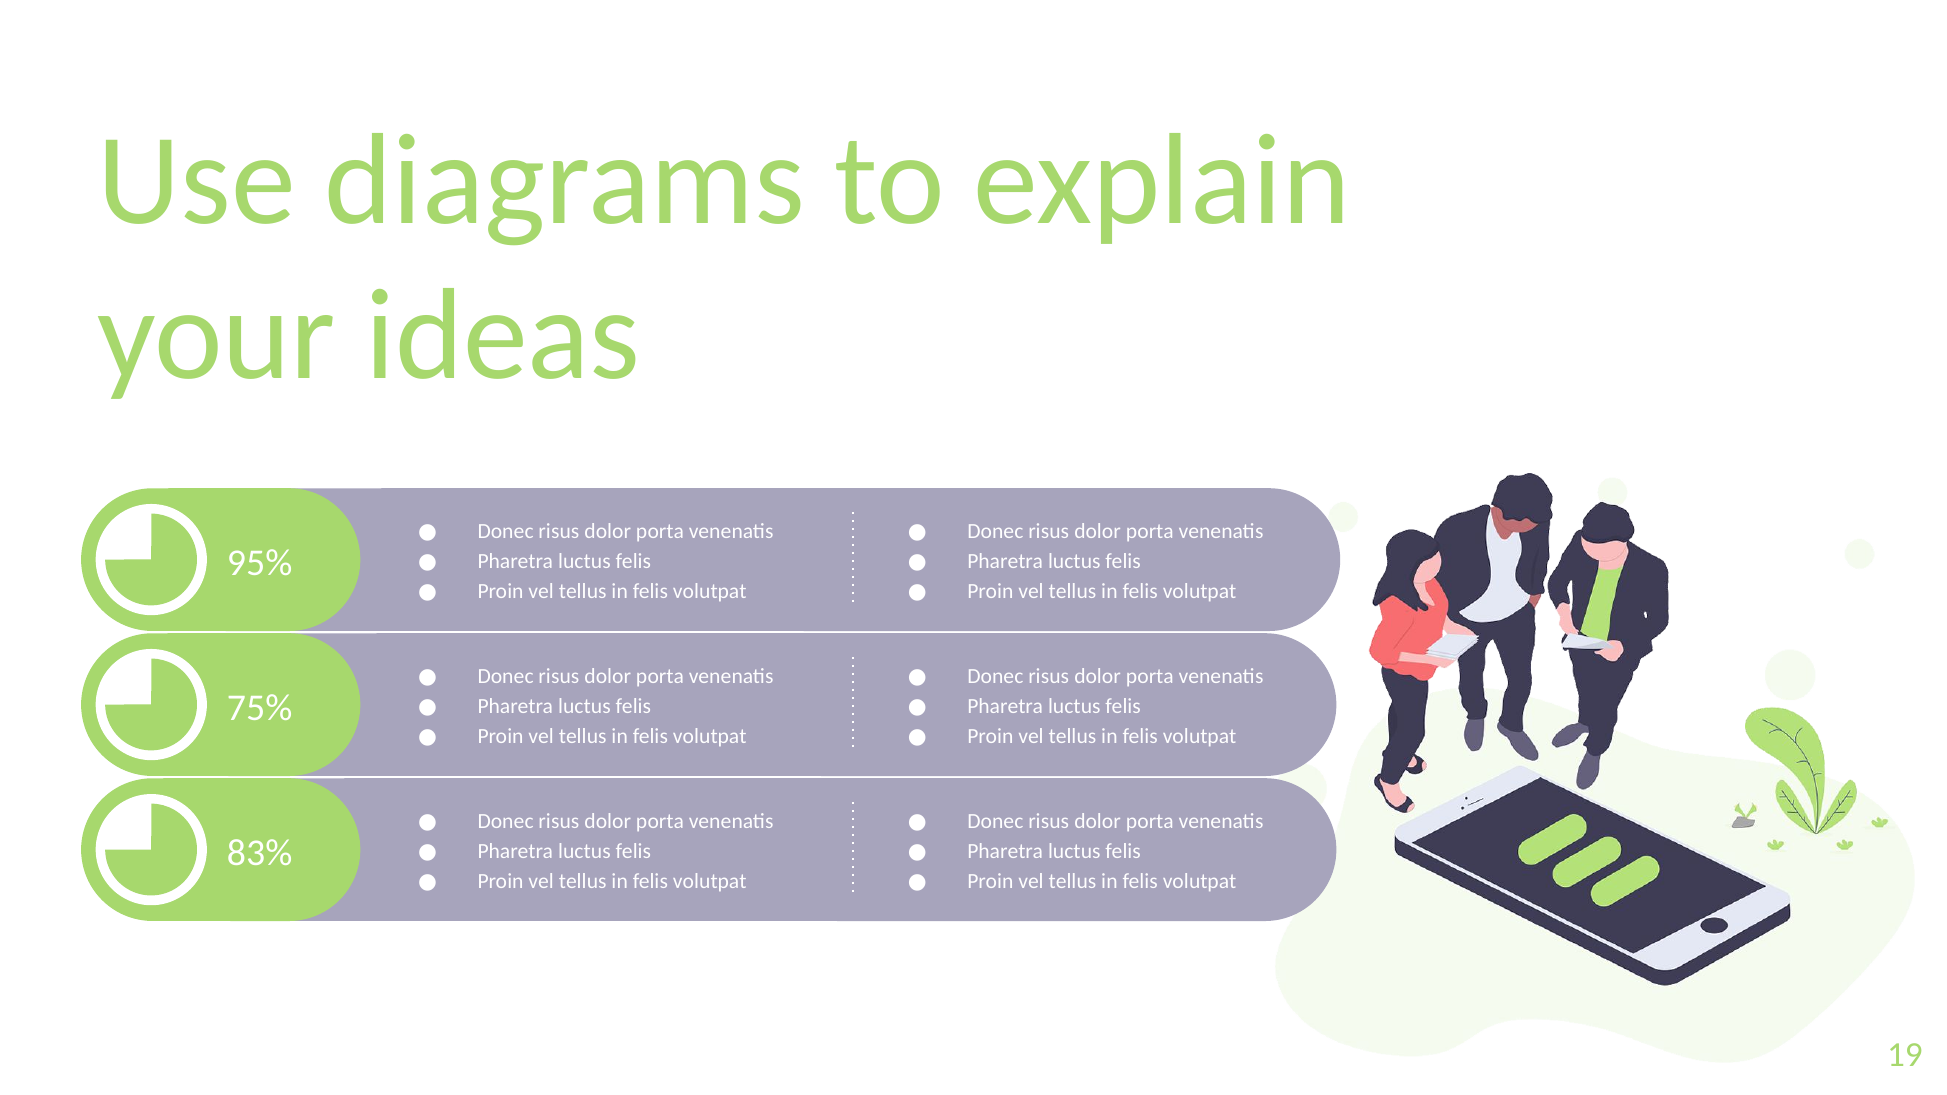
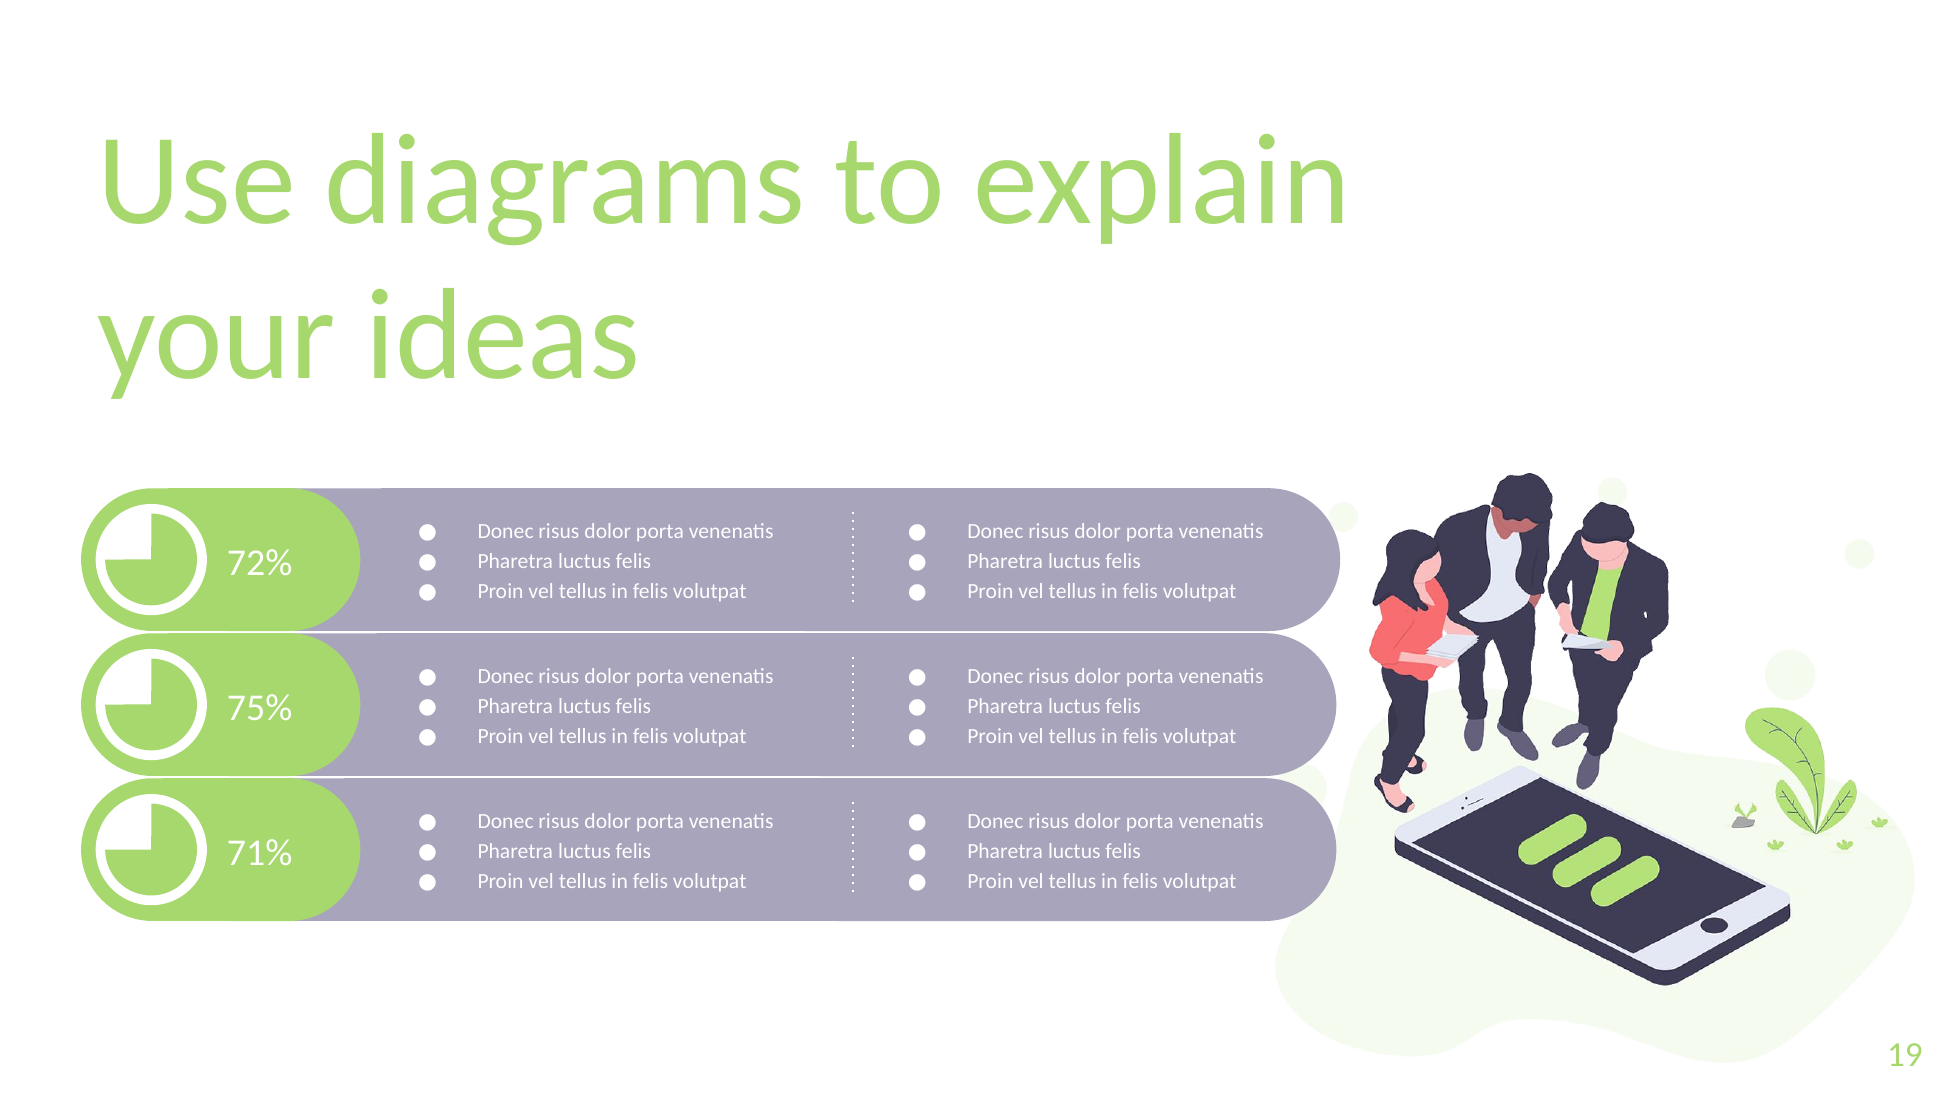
95%: 95% -> 72%
83%: 83% -> 71%
